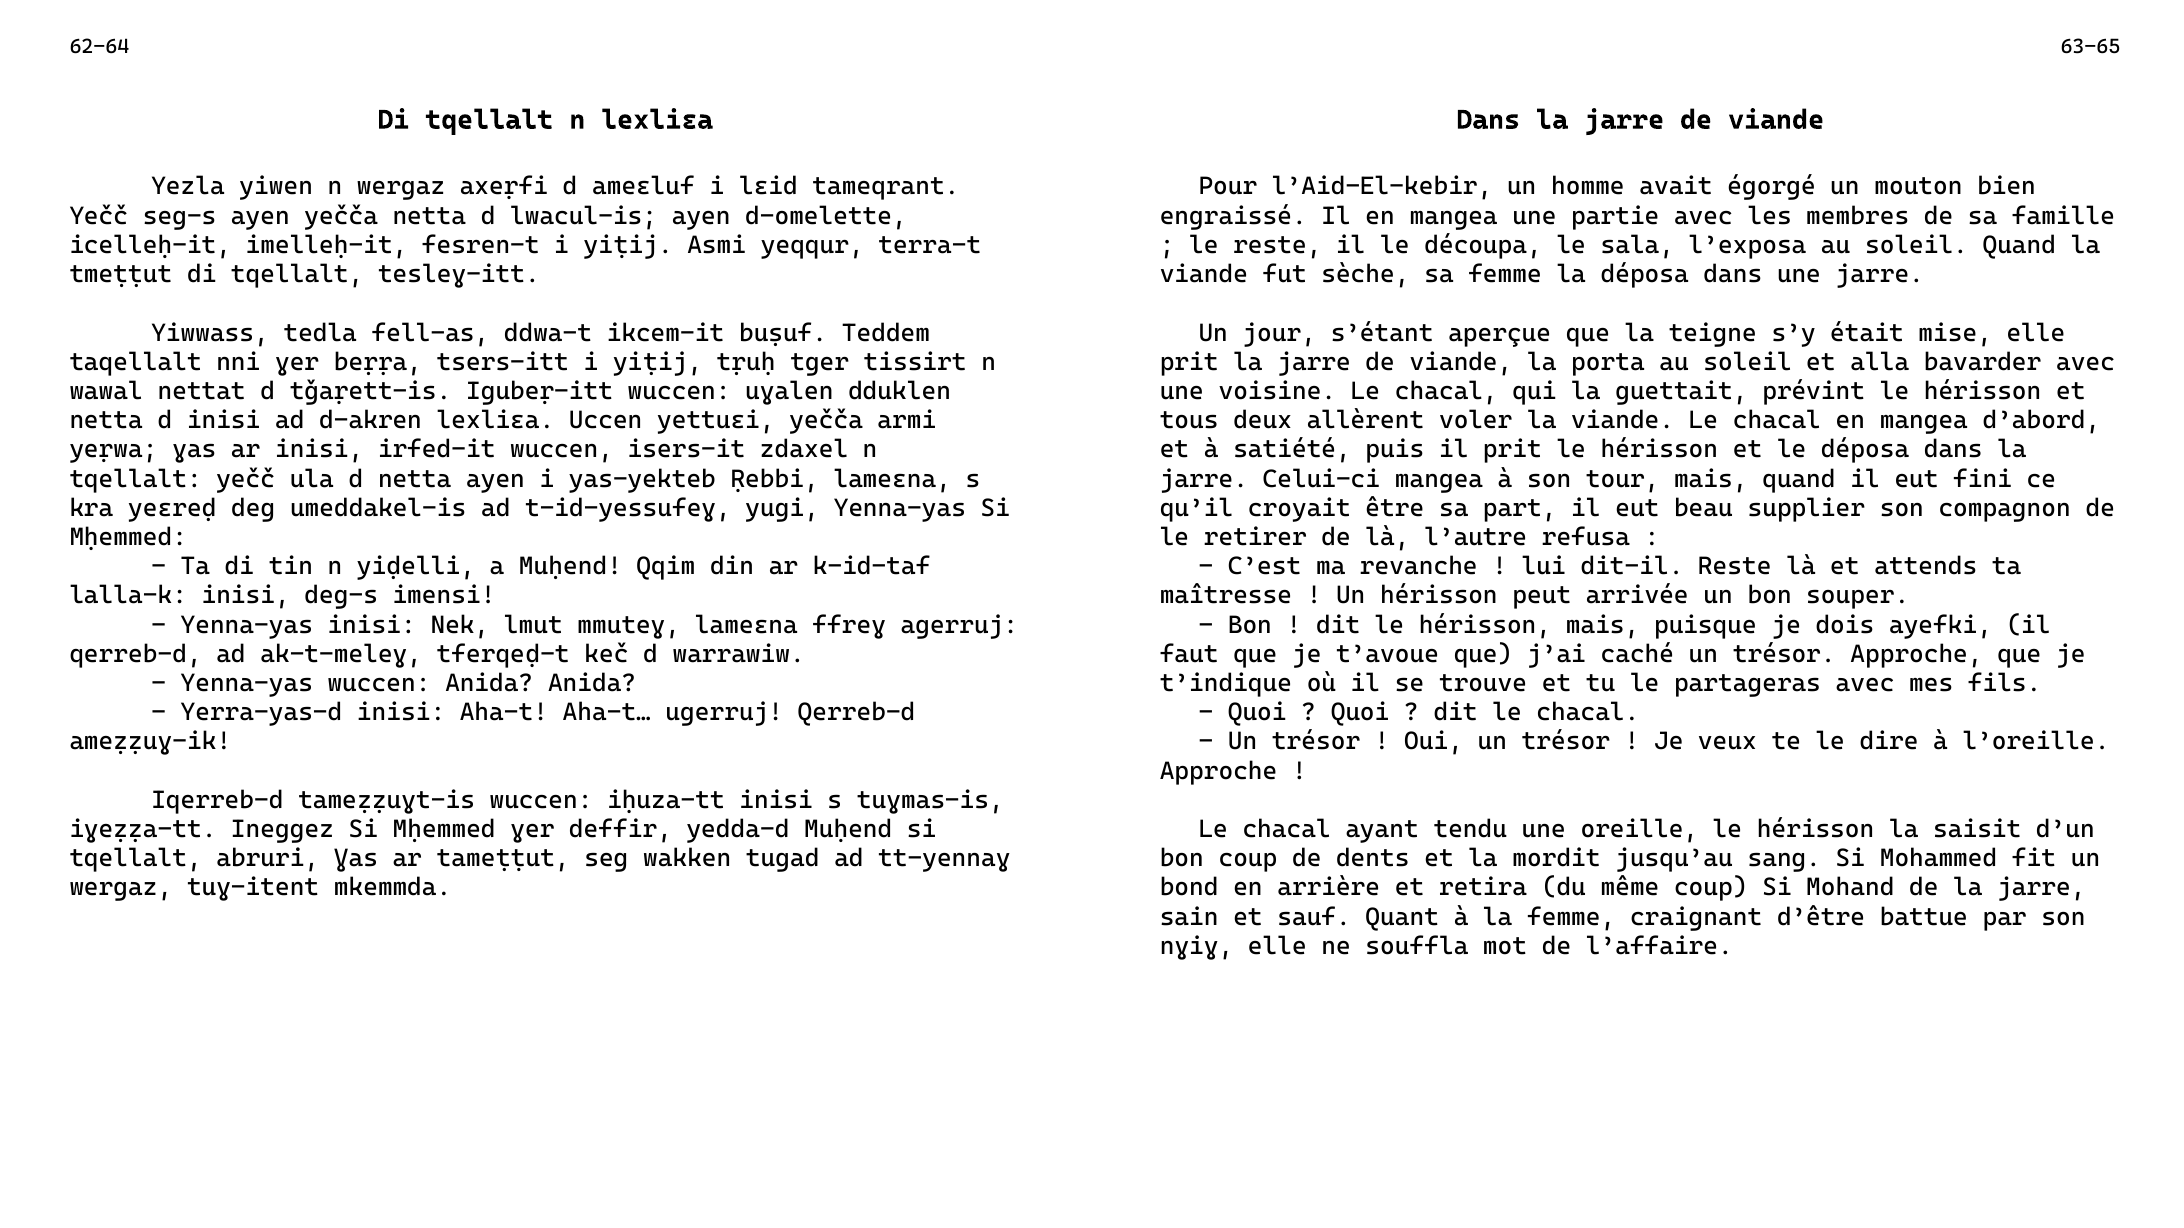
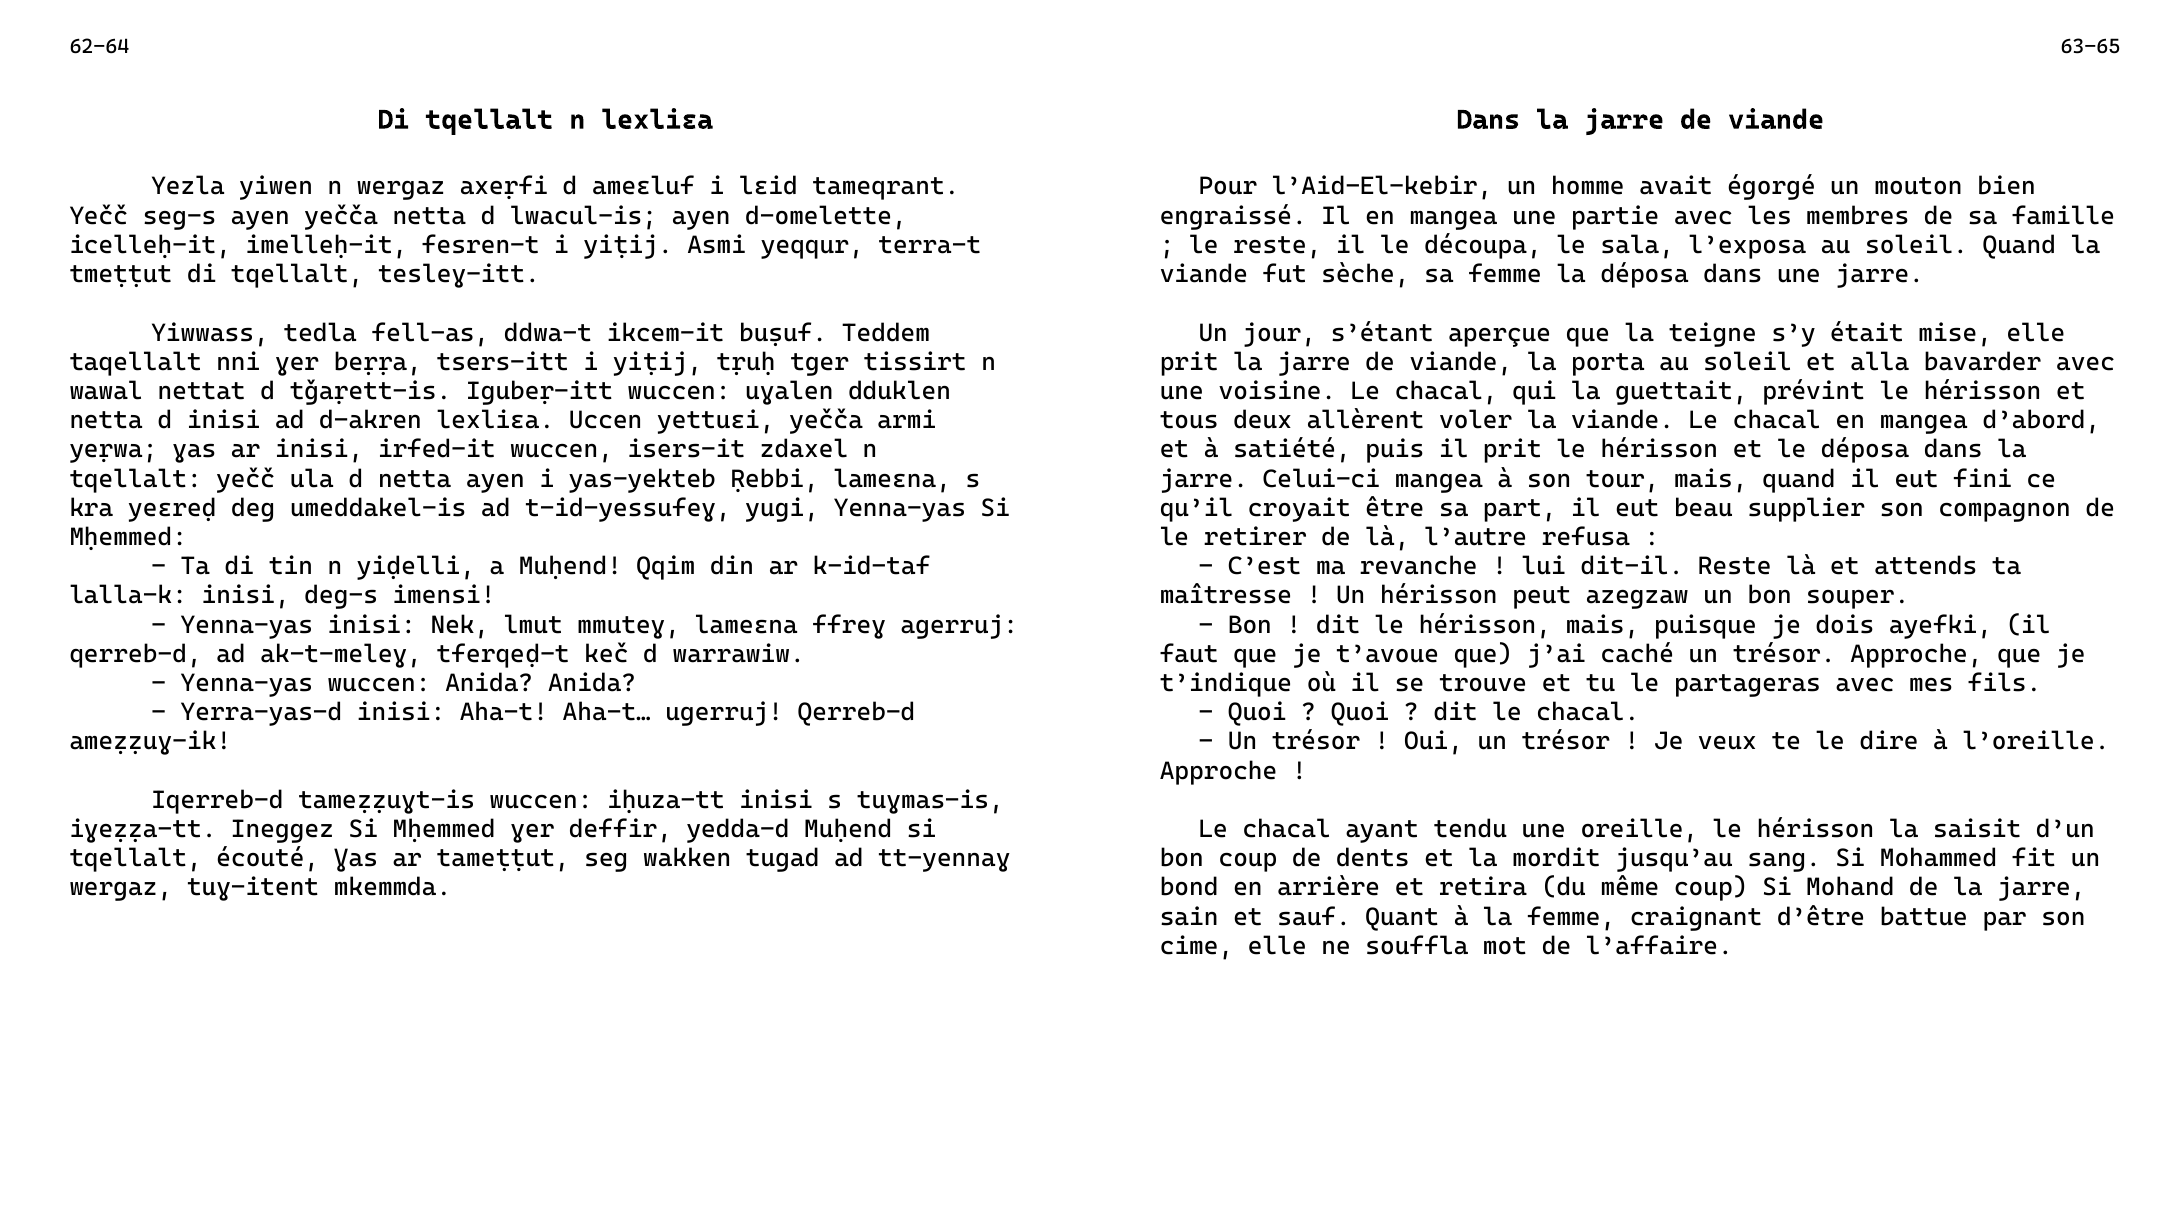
arrivée: arrivée -> azegzaw
abruri: abruri -> écouté
nɣiɣ: nɣiɣ -> cime
